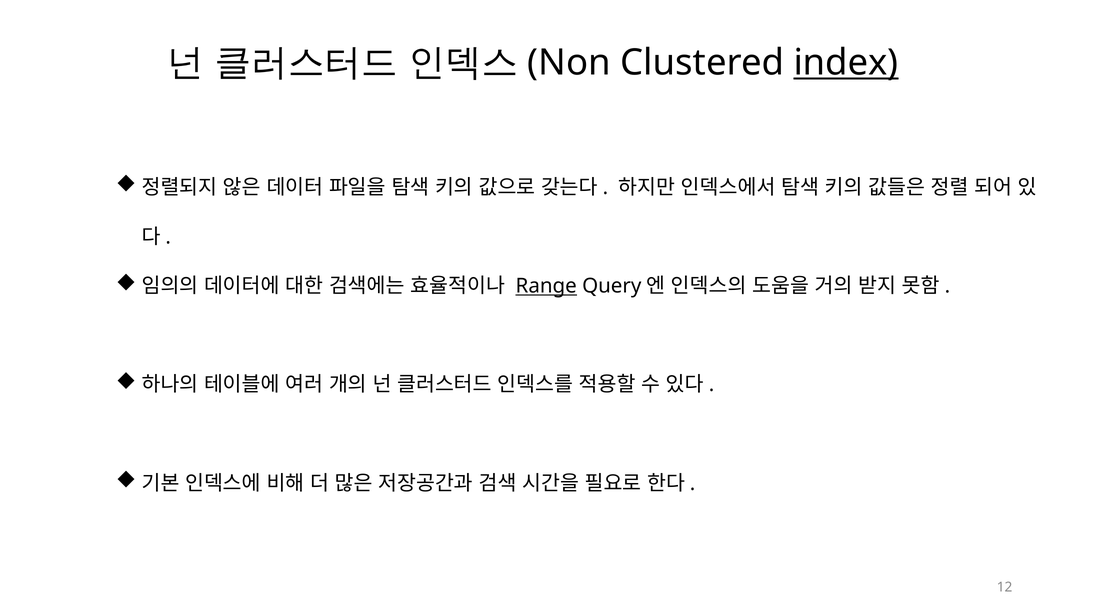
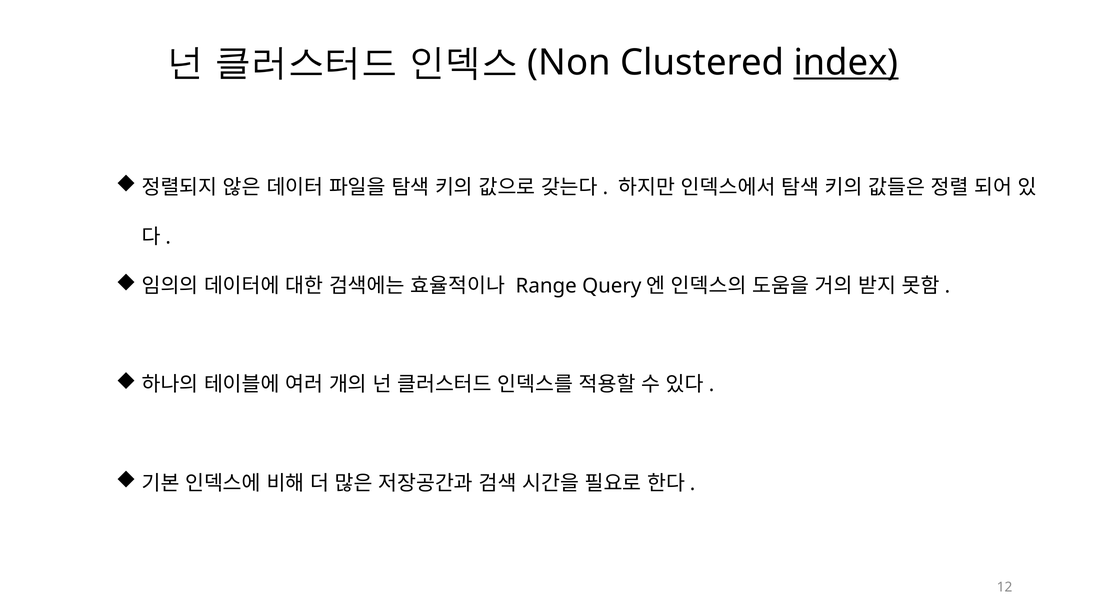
Range underline: present -> none
